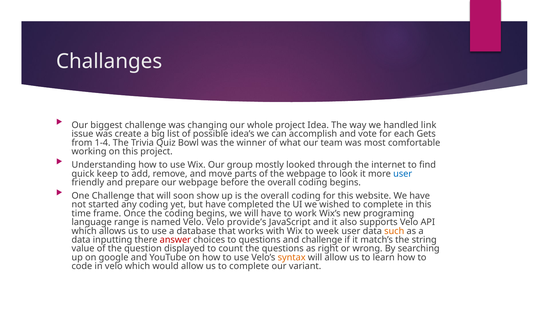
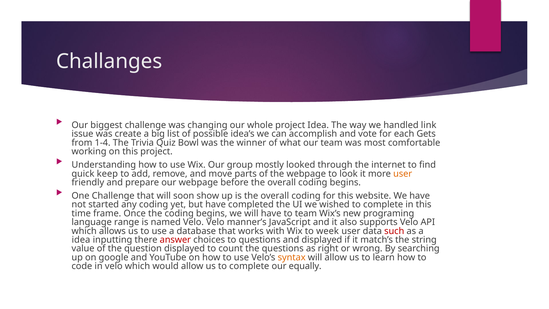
user at (403, 174) colour: blue -> orange
to work: work -> team
provide’s: provide’s -> manner’s
such colour: orange -> red
data at (81, 240): data -> idea
and challenge: challenge -> displayed
variant: variant -> equally
